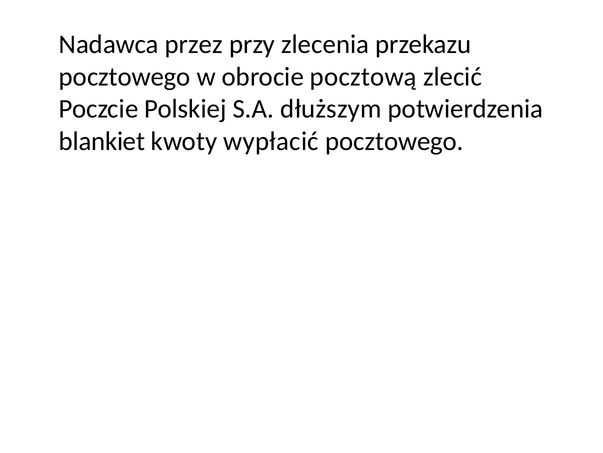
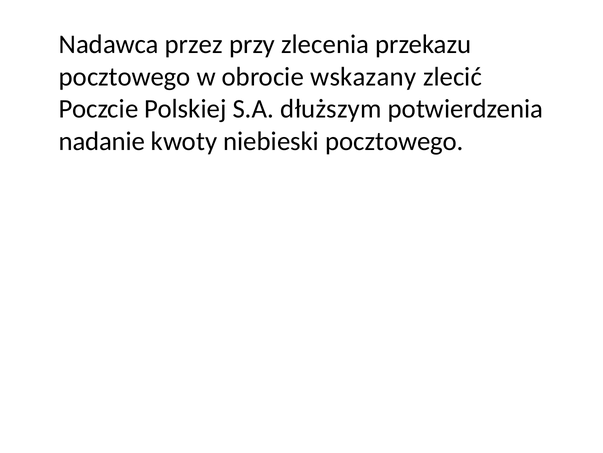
pocztową: pocztową -> wskazany
blankiet: blankiet -> nadanie
wypłacić: wypłacić -> niebieski
